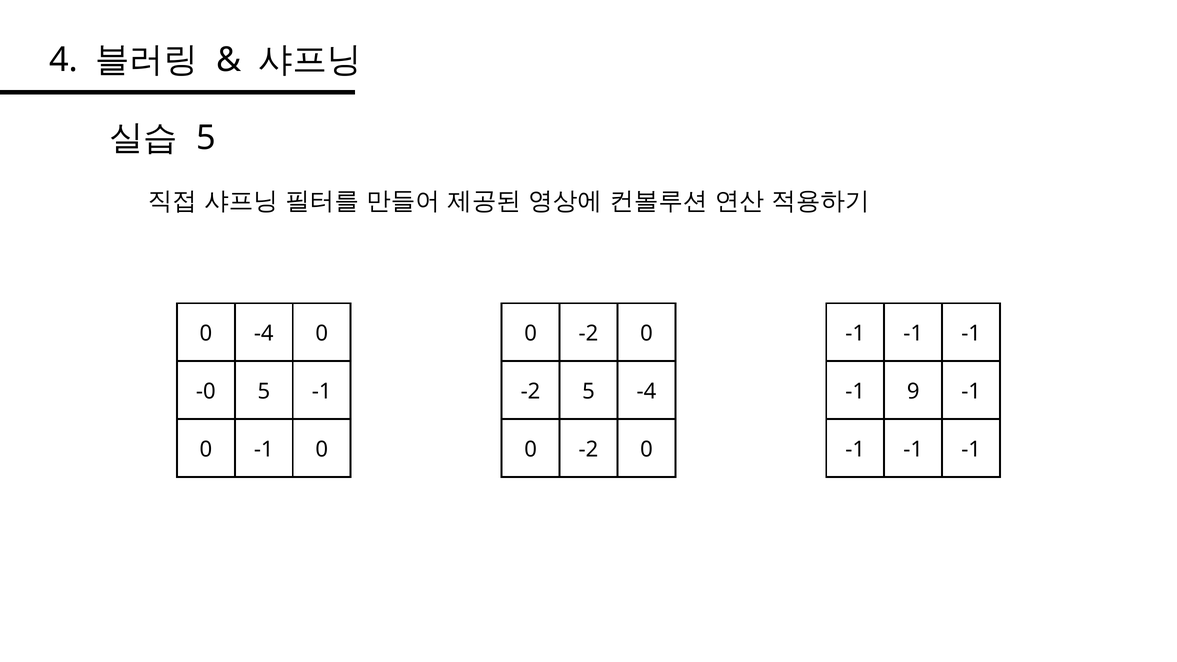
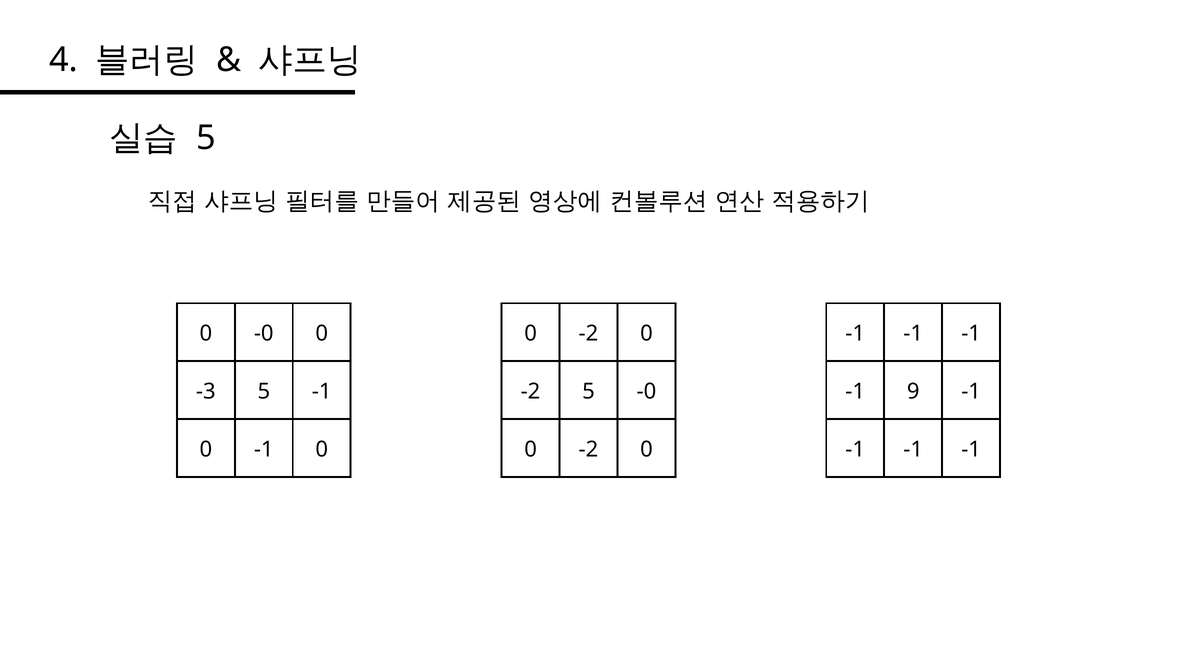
0 -4: -4 -> -0
-0: -0 -> -3
5 -4: -4 -> -0
